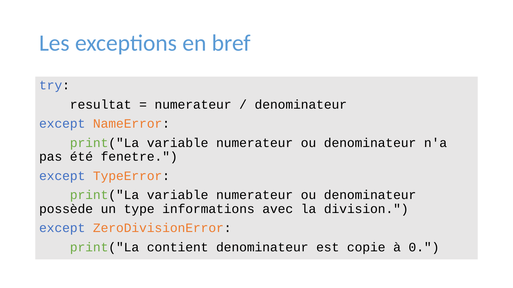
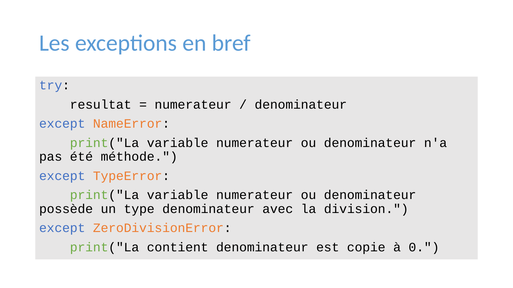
fenetre: fenetre -> méthode
type informations: informations -> denominateur
